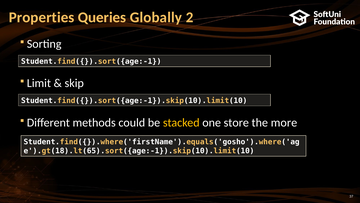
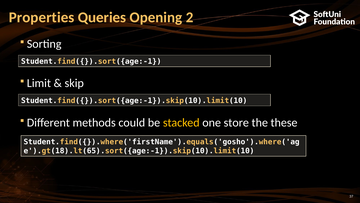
Globally: Globally -> Opening
more: more -> these
